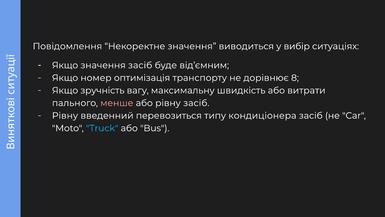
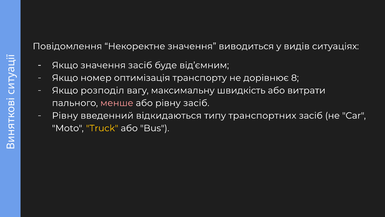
вибір: вибір -> видів
зручність: зручність -> розподіл
перевозиться: перевозиться -> відкидаються
кондиціонера: кондиціонера -> транспортних
Truck colour: light blue -> yellow
